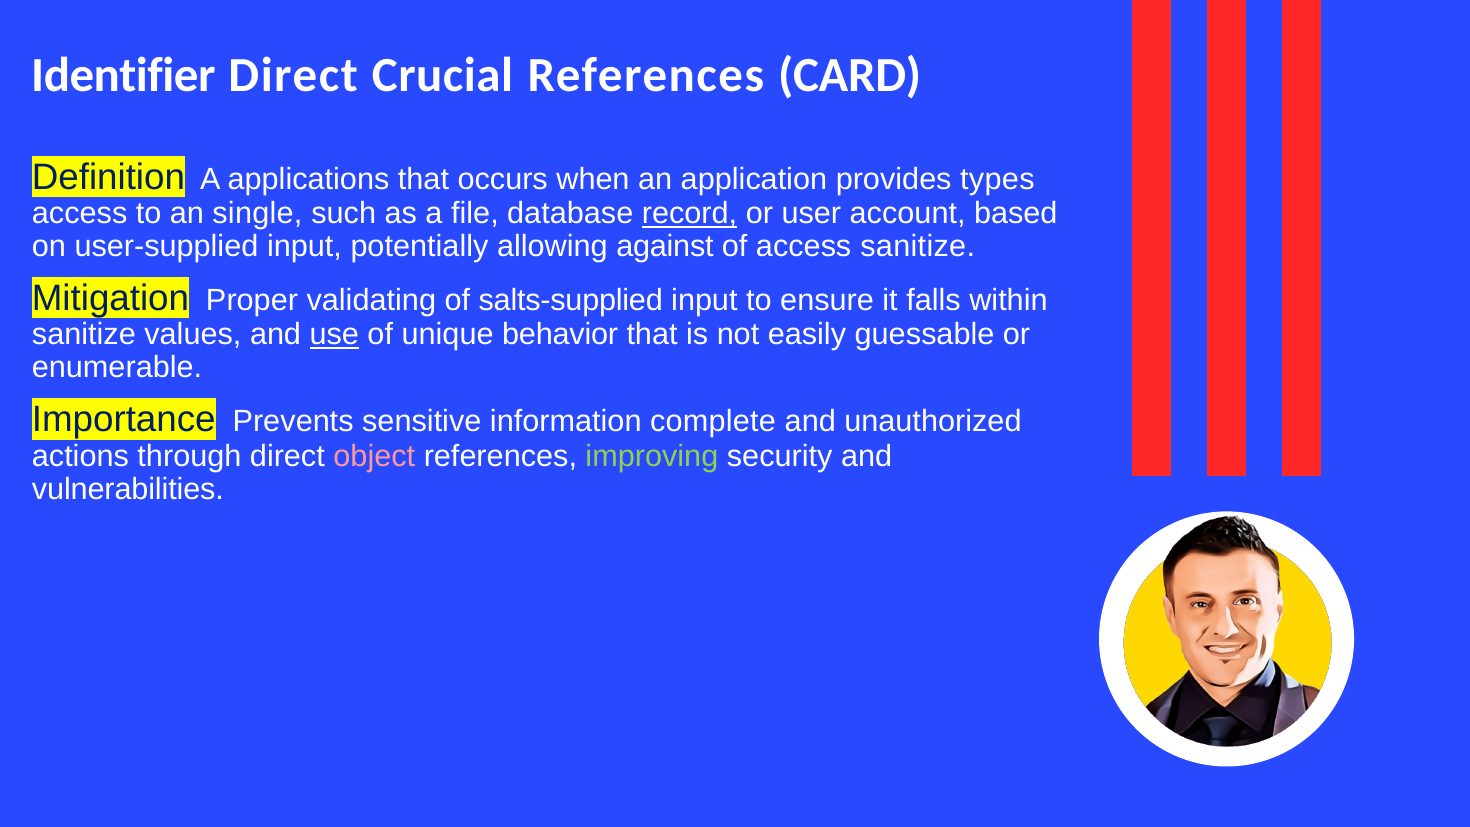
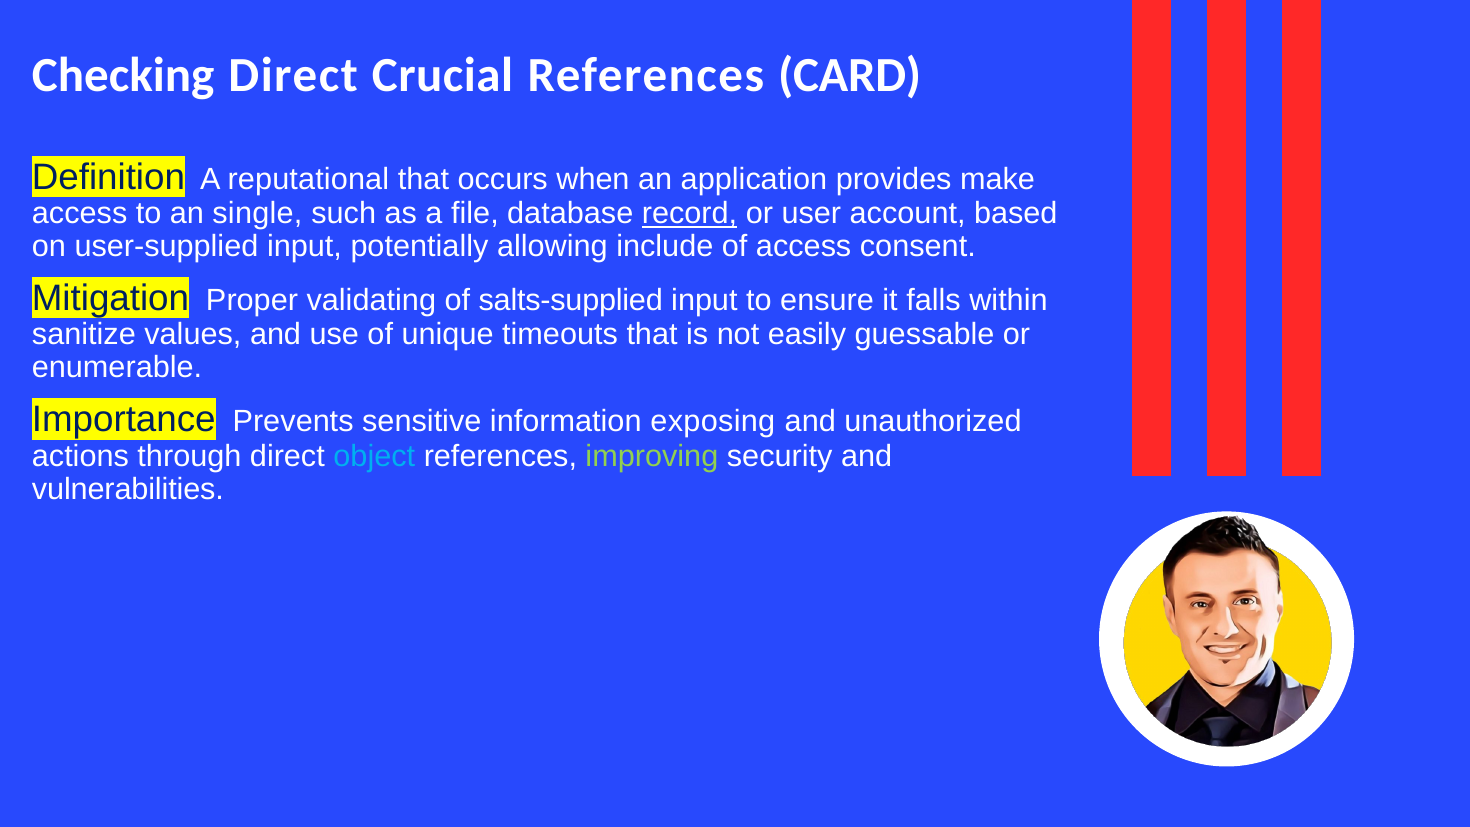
Identifier: Identifier -> Checking
applications: applications -> reputational
types: types -> make
against: against -> include
access sanitize: sanitize -> consent
use underline: present -> none
behavior: behavior -> timeouts
complete: complete -> exposing
object colour: pink -> light blue
